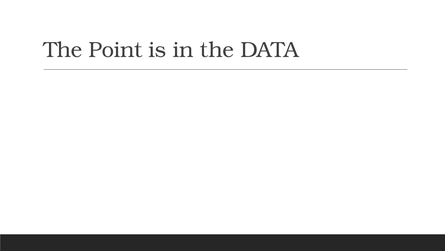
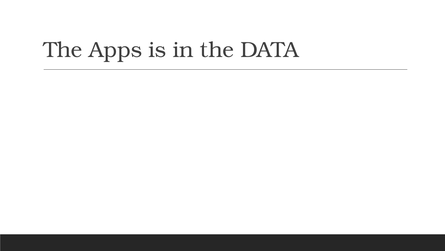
Point: Point -> Apps
